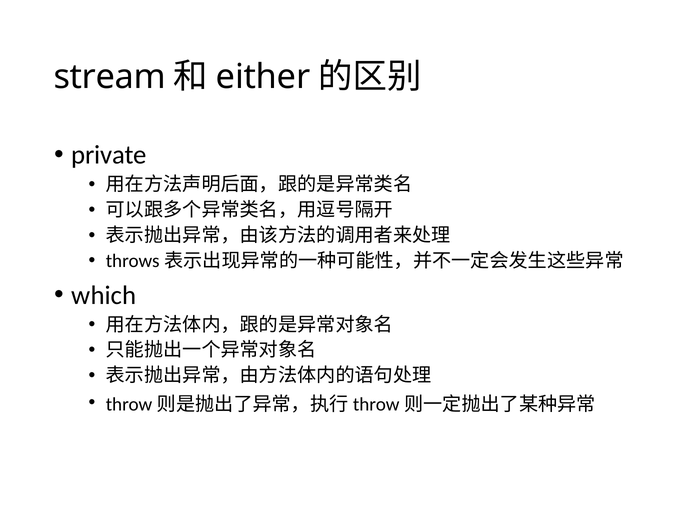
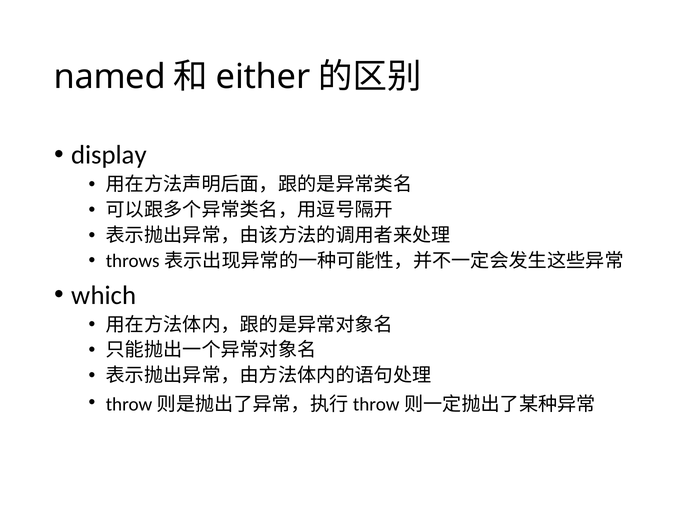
stream: stream -> named
private: private -> display
